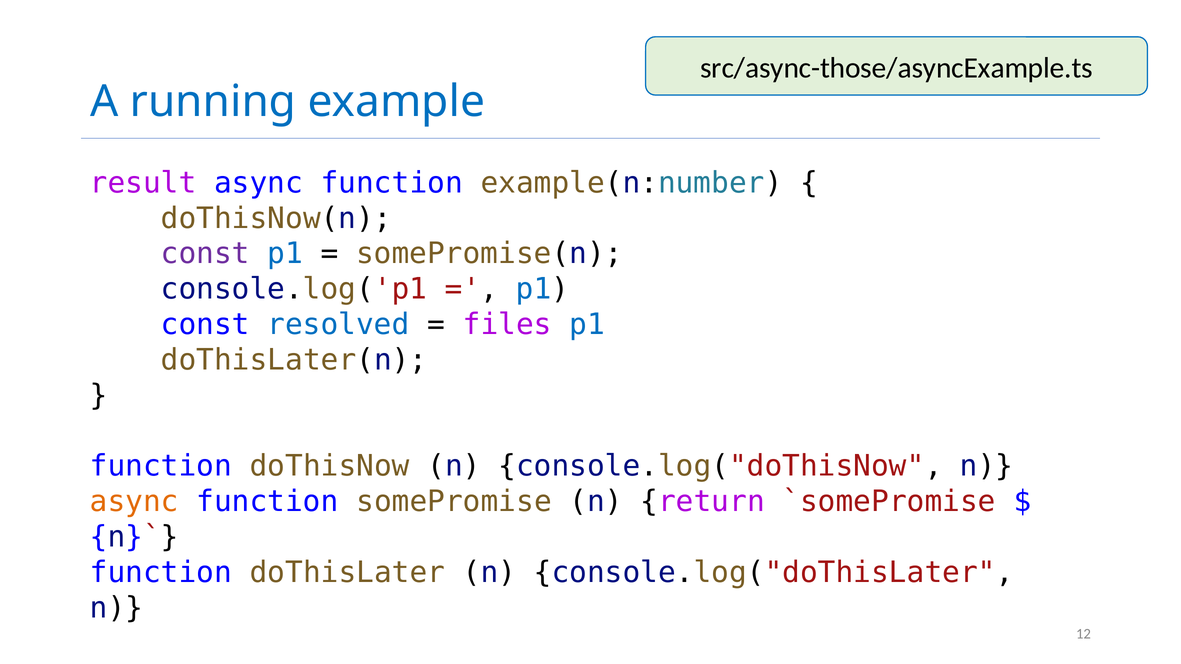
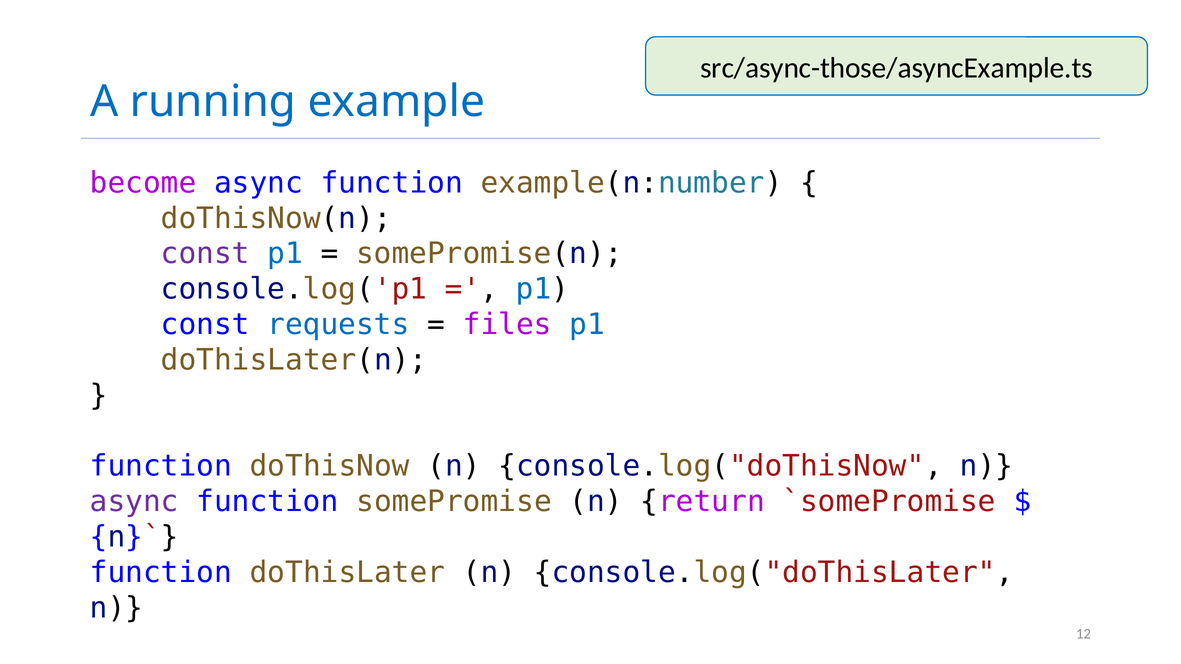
result: result -> become
resolved: resolved -> requests
async at (134, 502) colour: orange -> purple
